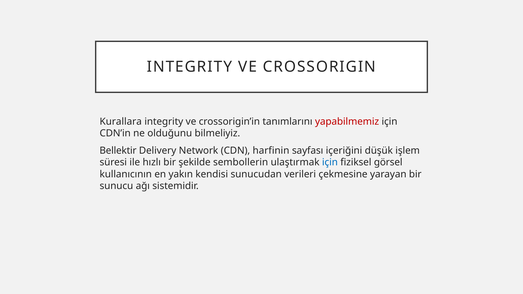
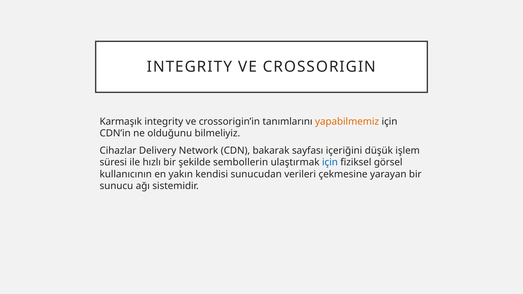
Kurallara: Kurallara -> Karmaşık
yapabilmemiz colour: red -> orange
Bellektir: Bellektir -> Cihazlar
harfinin: harfinin -> bakarak
